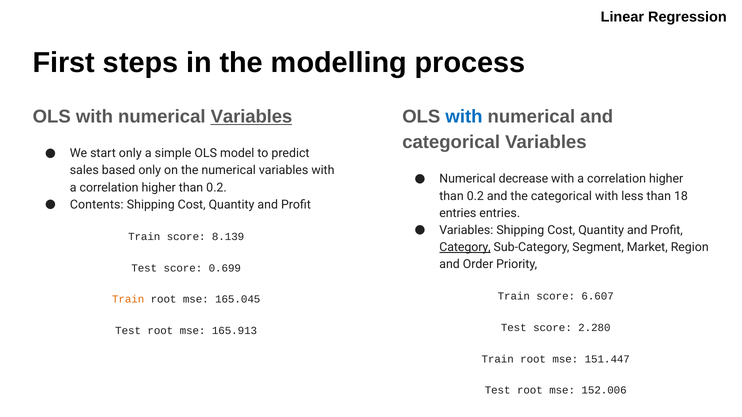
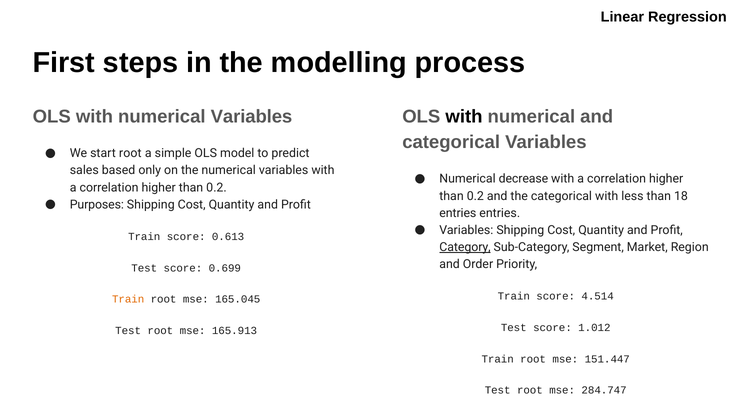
Variables at (251, 117) underline: present -> none
with at (464, 117) colour: blue -> black
start only: only -> root
Contents: Contents -> Purposes
8.139: 8.139 -> 0.613
6.607: 6.607 -> 4.514
2.280: 2.280 -> 1.012
152.006: 152.006 -> 284.747
